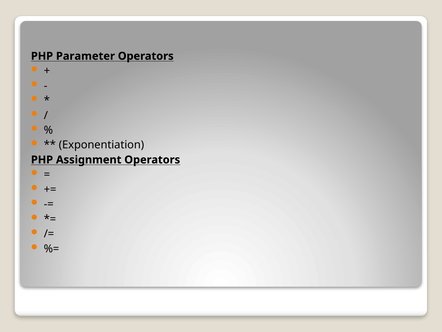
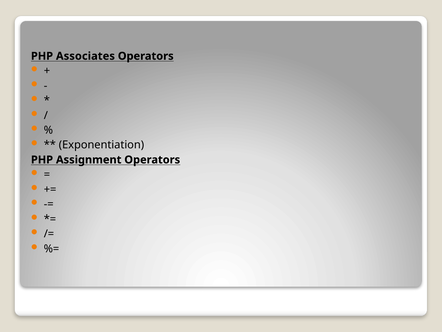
Parameter: Parameter -> Associates
